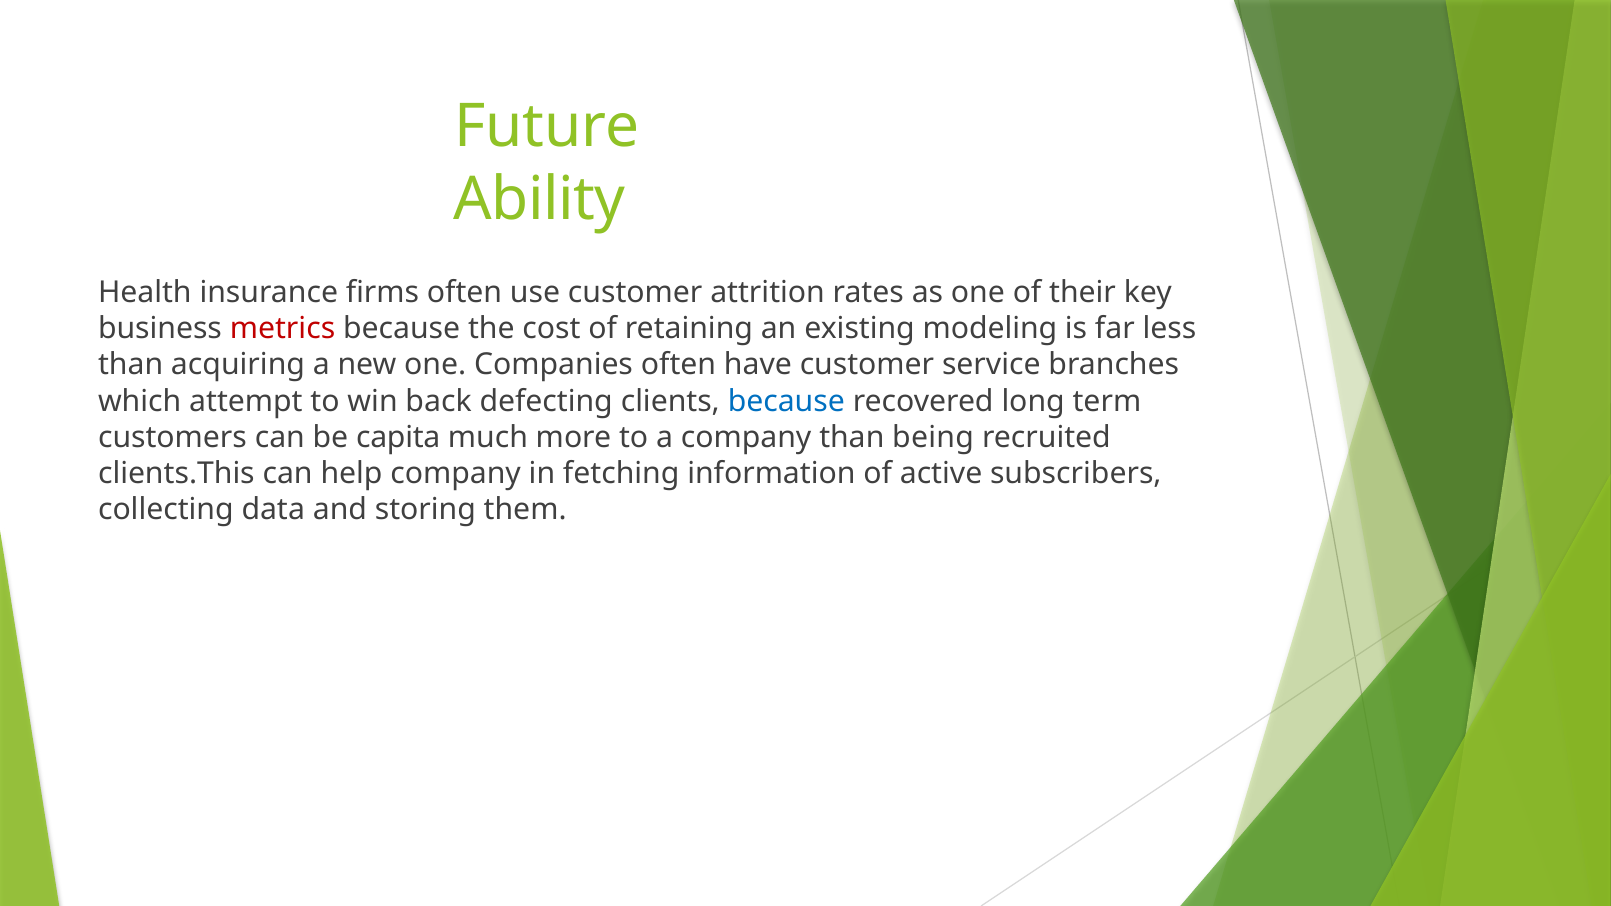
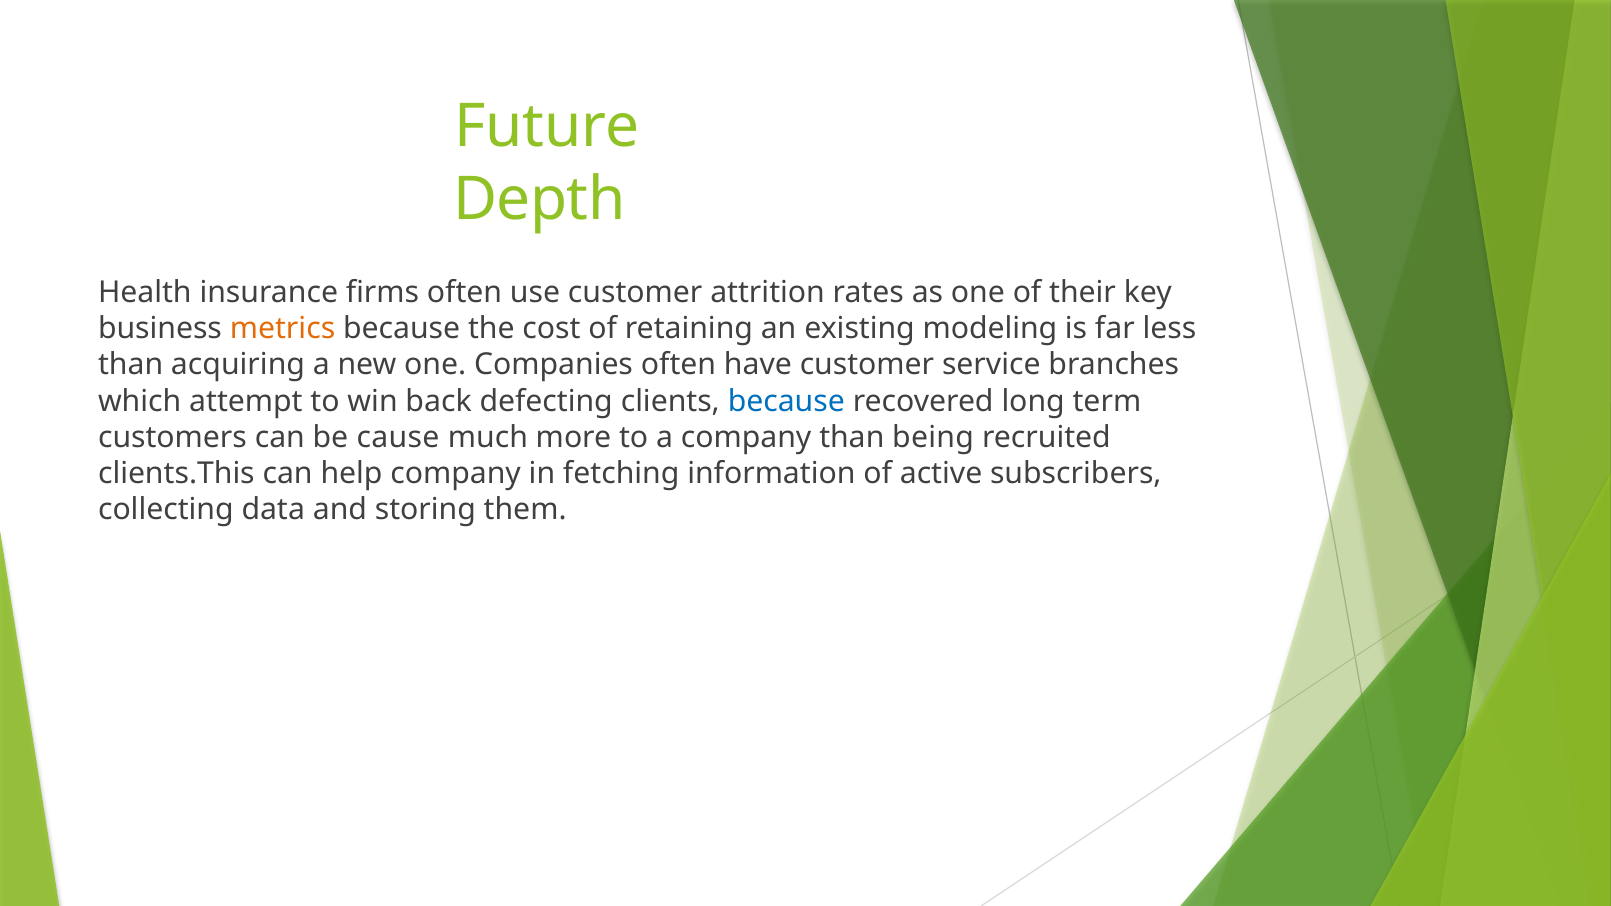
Ability: Ability -> Depth
metrics colour: red -> orange
capita: capita -> cause
